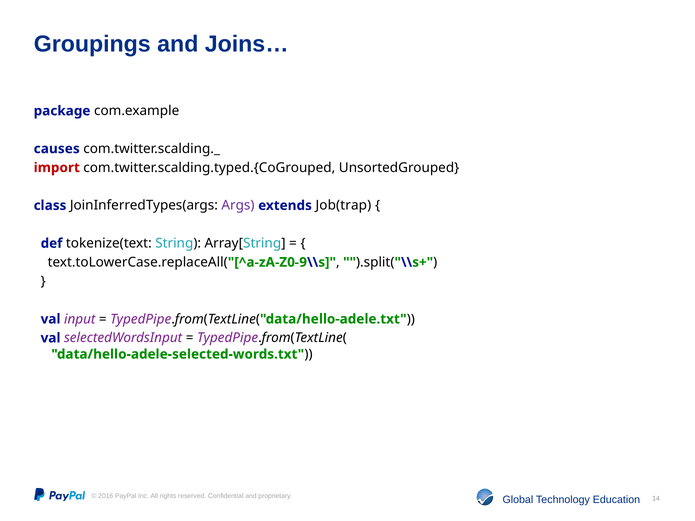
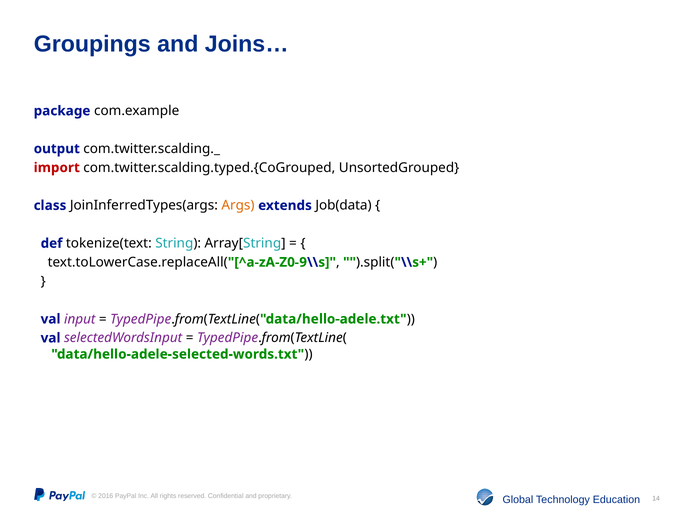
causes: causes -> output
Args colour: purple -> orange
Job(trap: Job(trap -> Job(data
